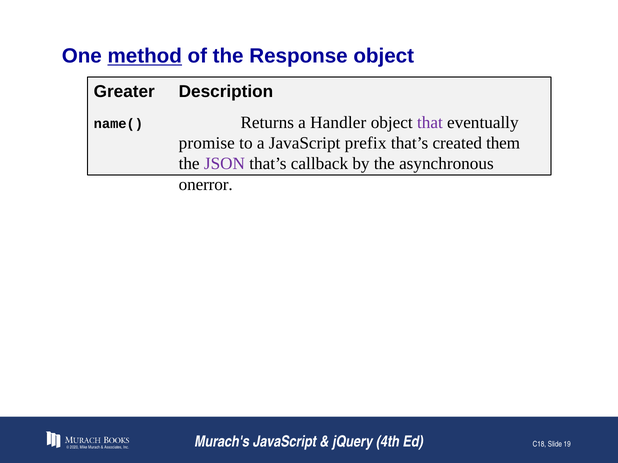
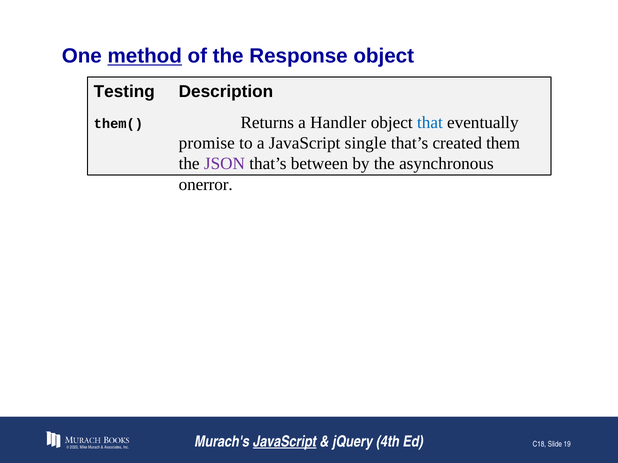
Greater: Greater -> Testing
name(: name( -> them(
that colour: purple -> blue
prefix: prefix -> single
callback: callback -> between
JavaScript at (285, 442) underline: none -> present
